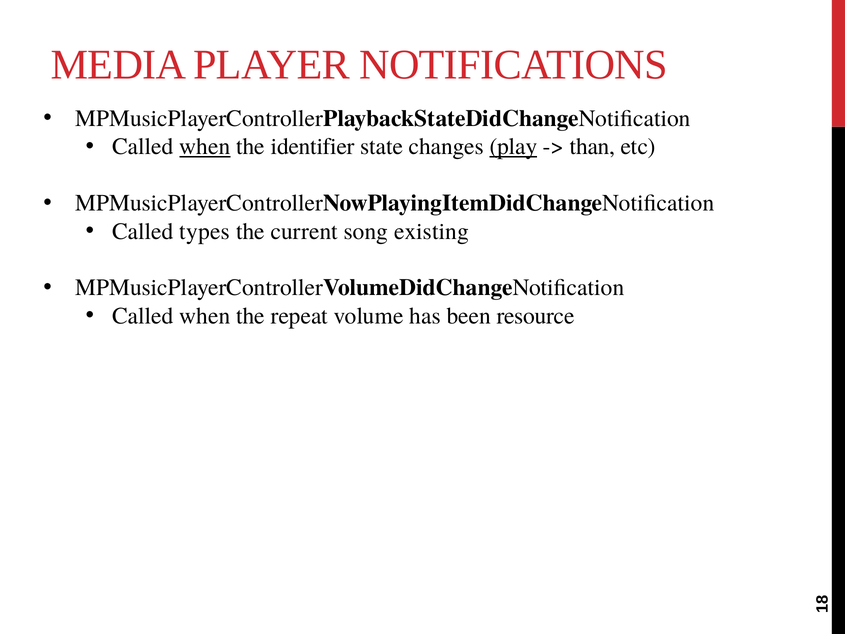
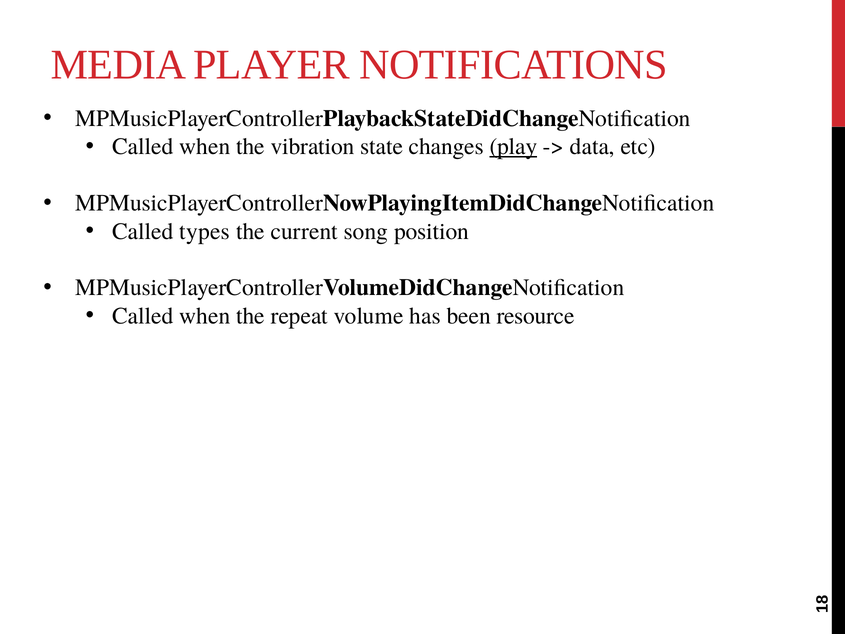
when at (205, 147) underline: present -> none
identifier: identifier -> vibration
than: than -> data
existing: existing -> position
